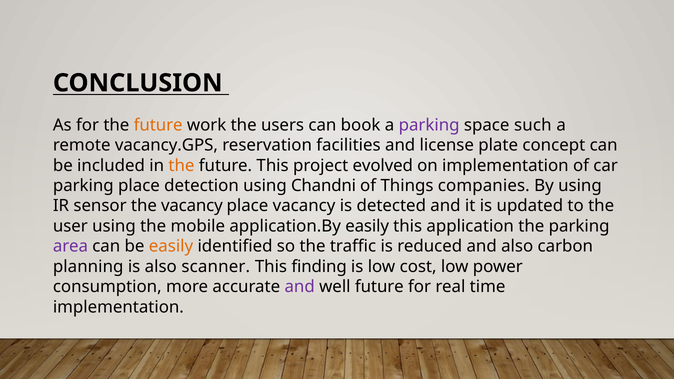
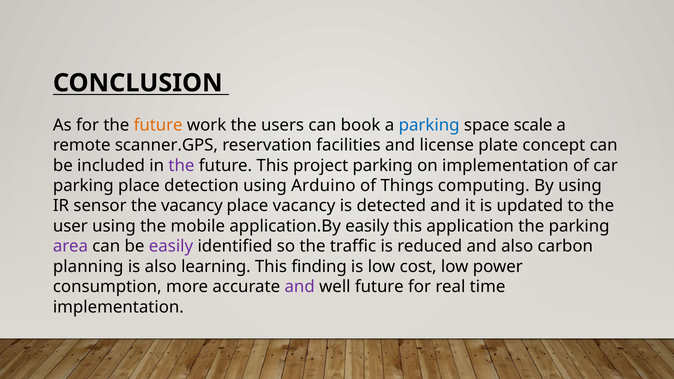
parking at (429, 125) colour: purple -> blue
such: such -> scale
vacancy.GPS: vacancy.GPS -> scanner.GPS
the at (181, 166) colour: orange -> purple
project evolved: evolved -> parking
Chandni: Chandni -> Arduino
companies: companies -> computing
easily at (171, 246) colour: orange -> purple
scanner: scanner -> learning
